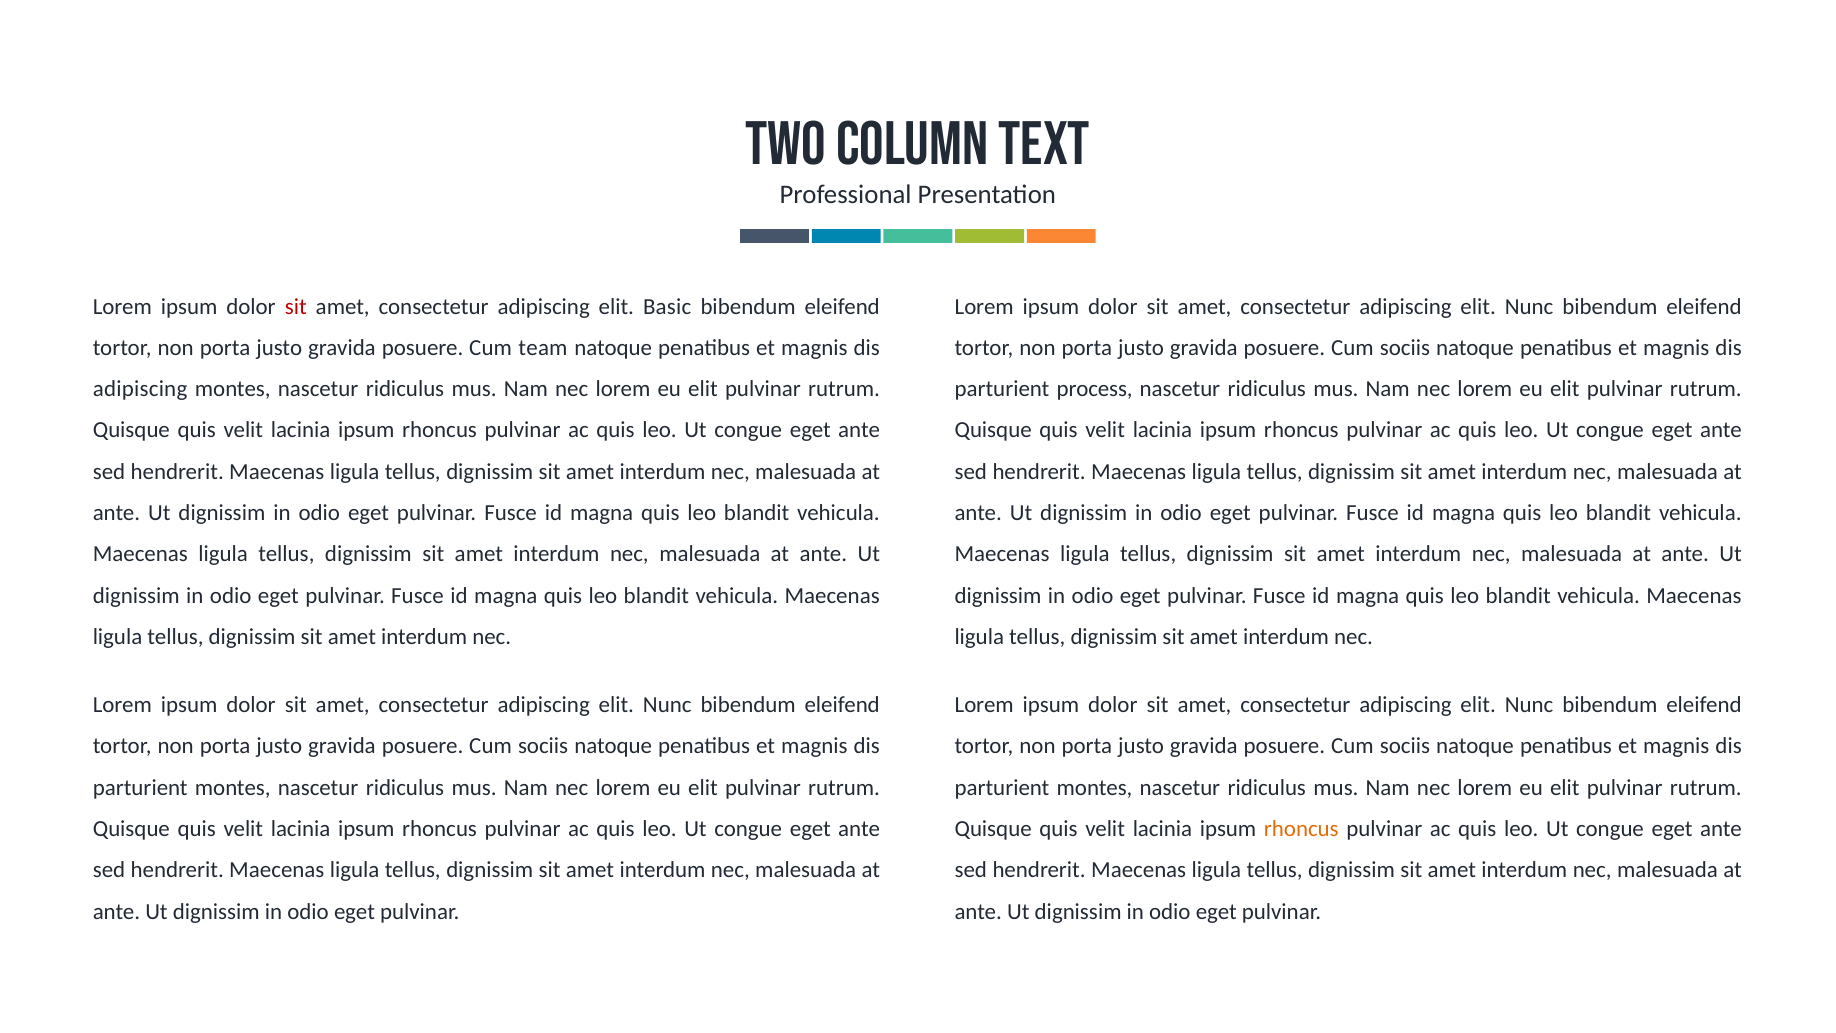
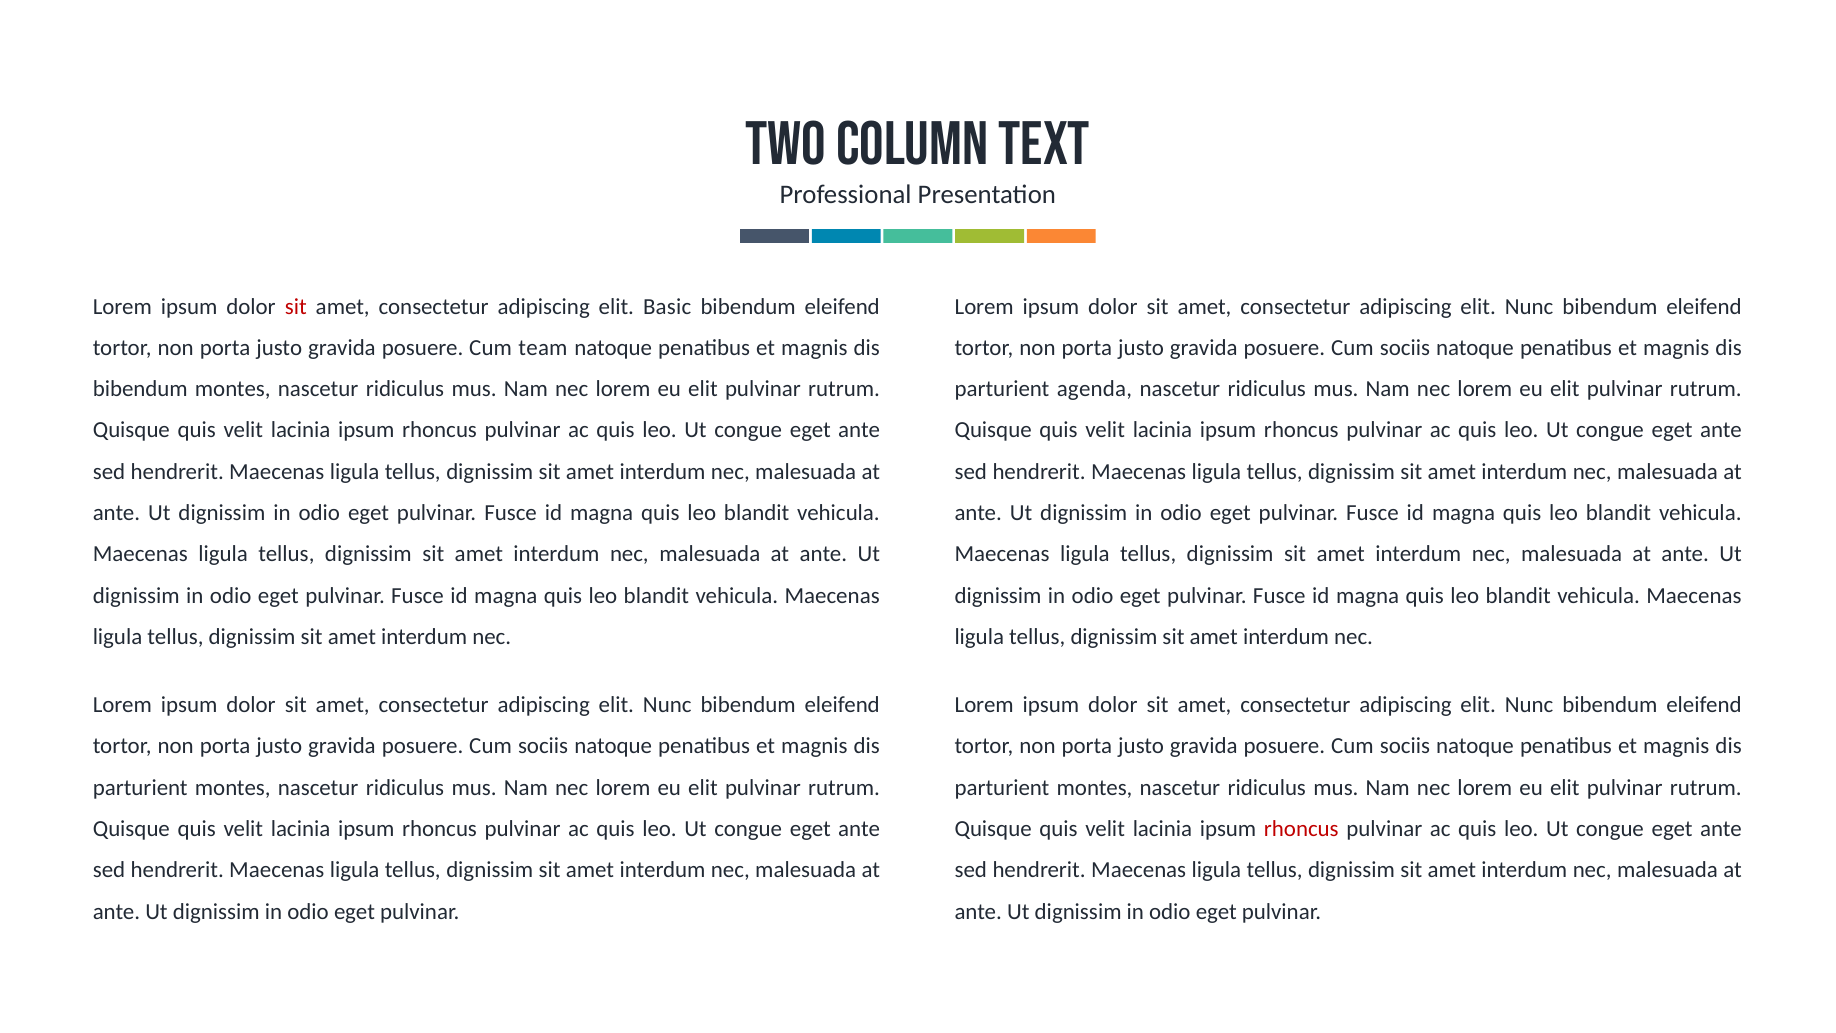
adipiscing at (140, 389): adipiscing -> bibendum
process: process -> agenda
rhoncus at (1301, 829) colour: orange -> red
